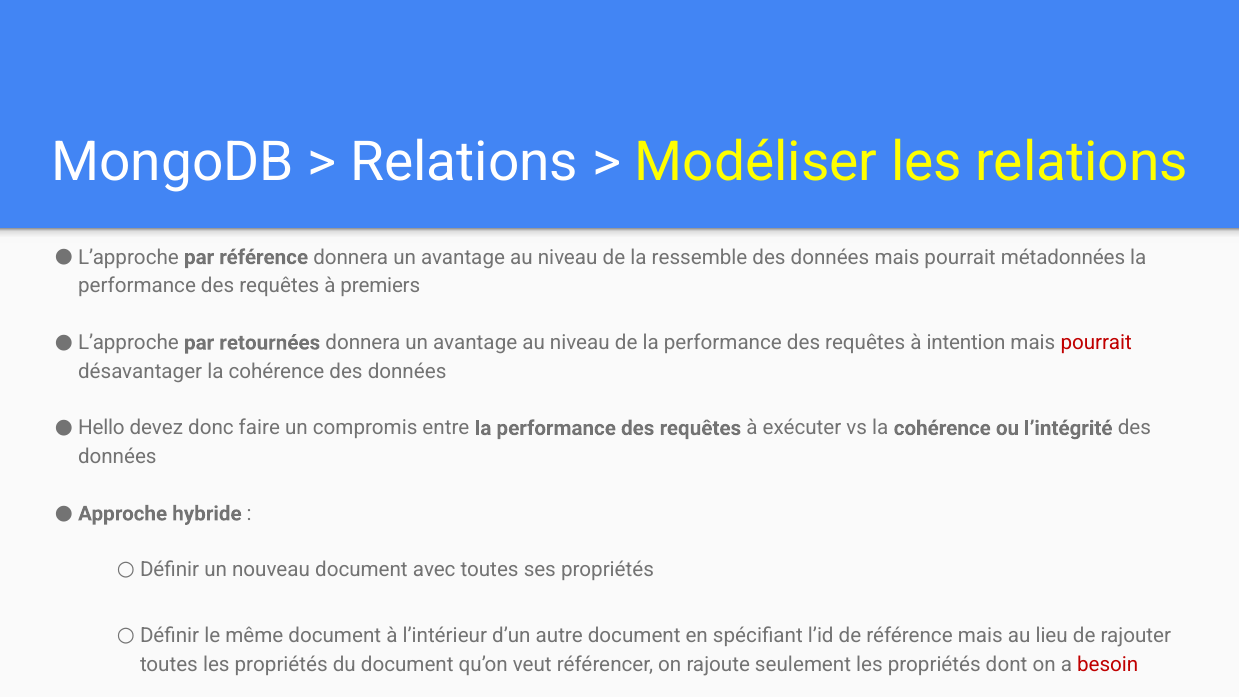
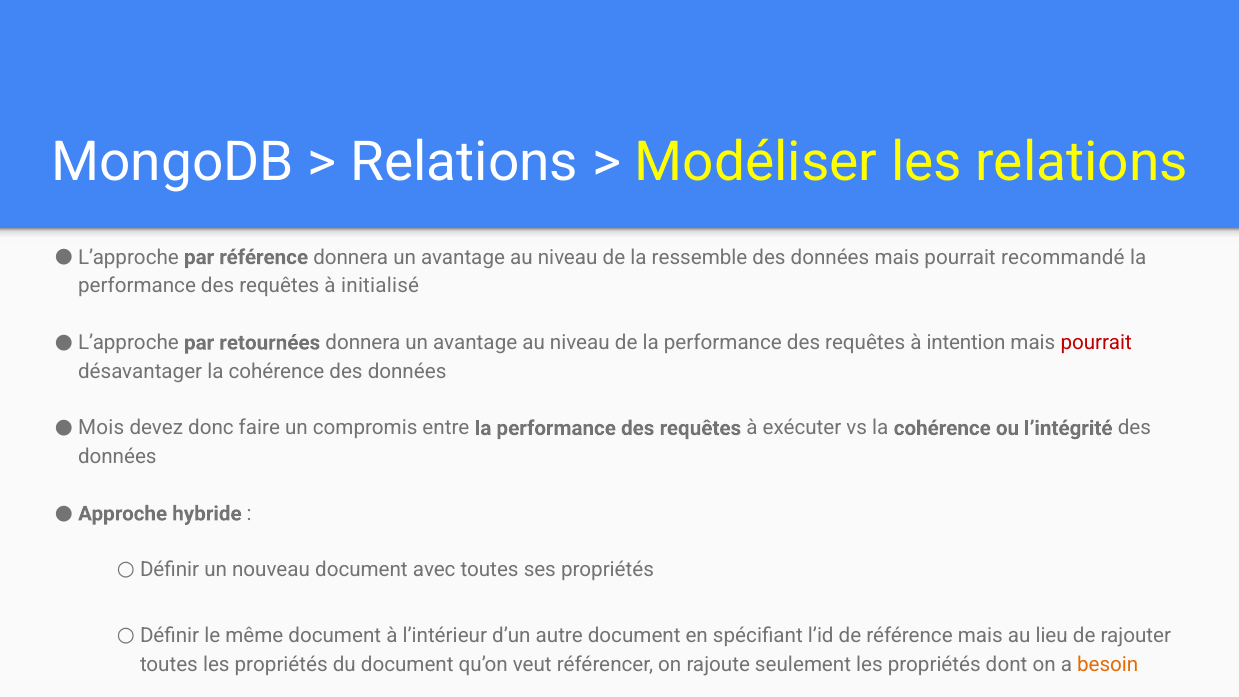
métadonnées: métadonnées -> recommandé
premiers: premiers -> initialisé
Hello: Hello -> Mois
besoin colour: red -> orange
